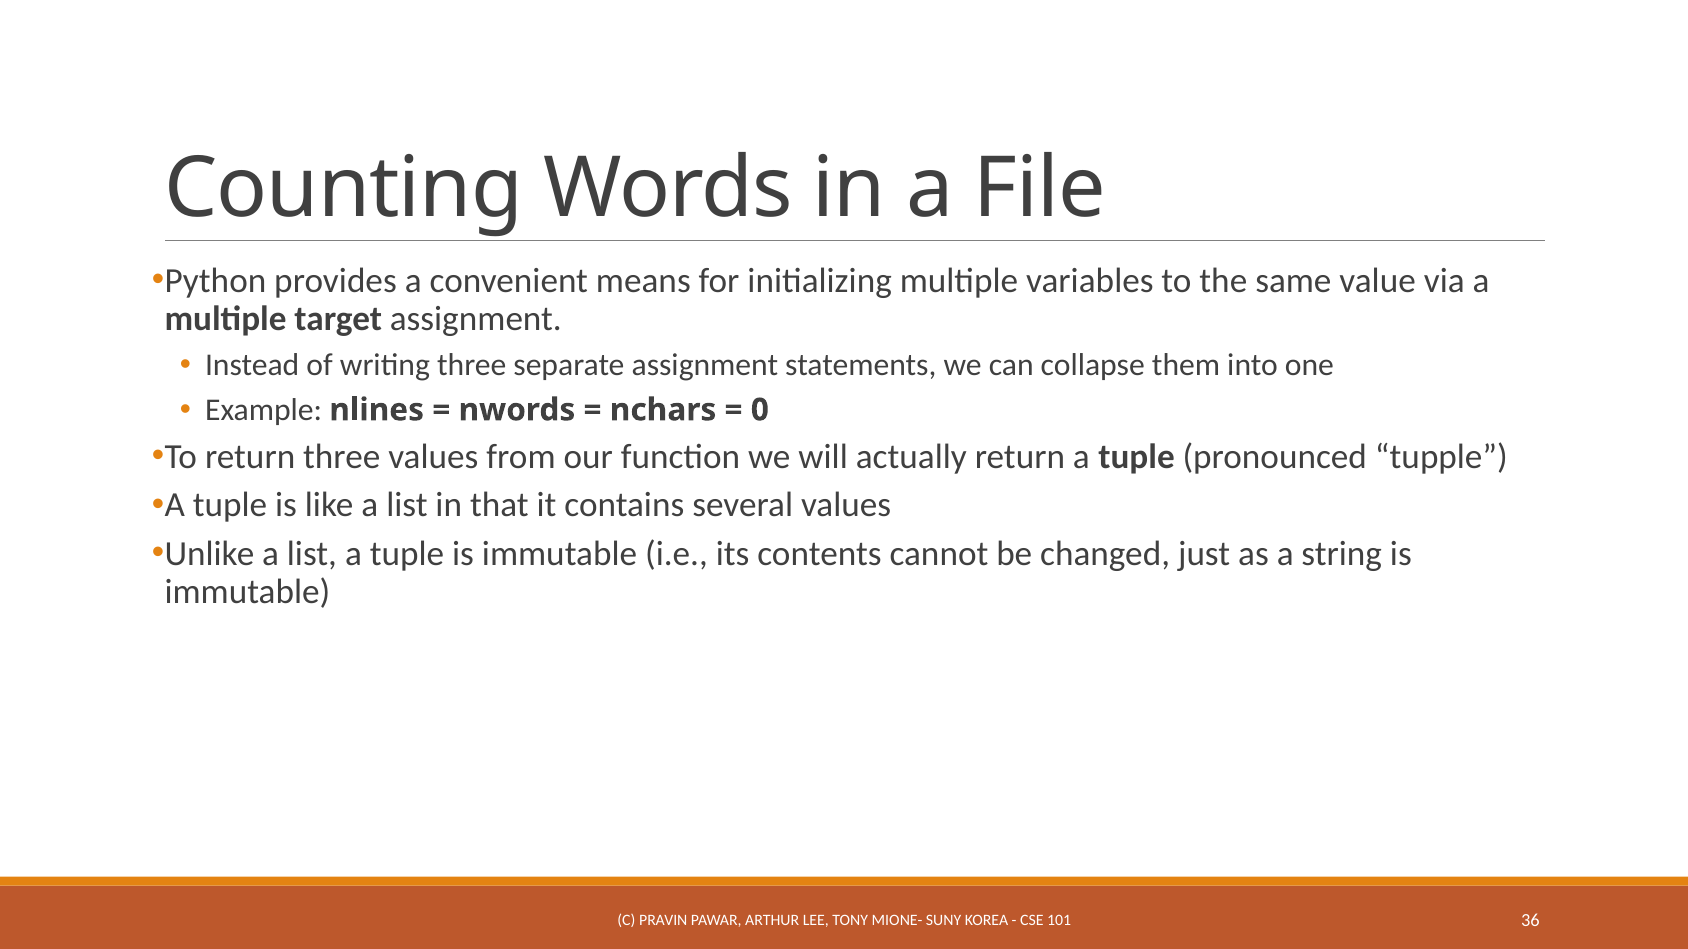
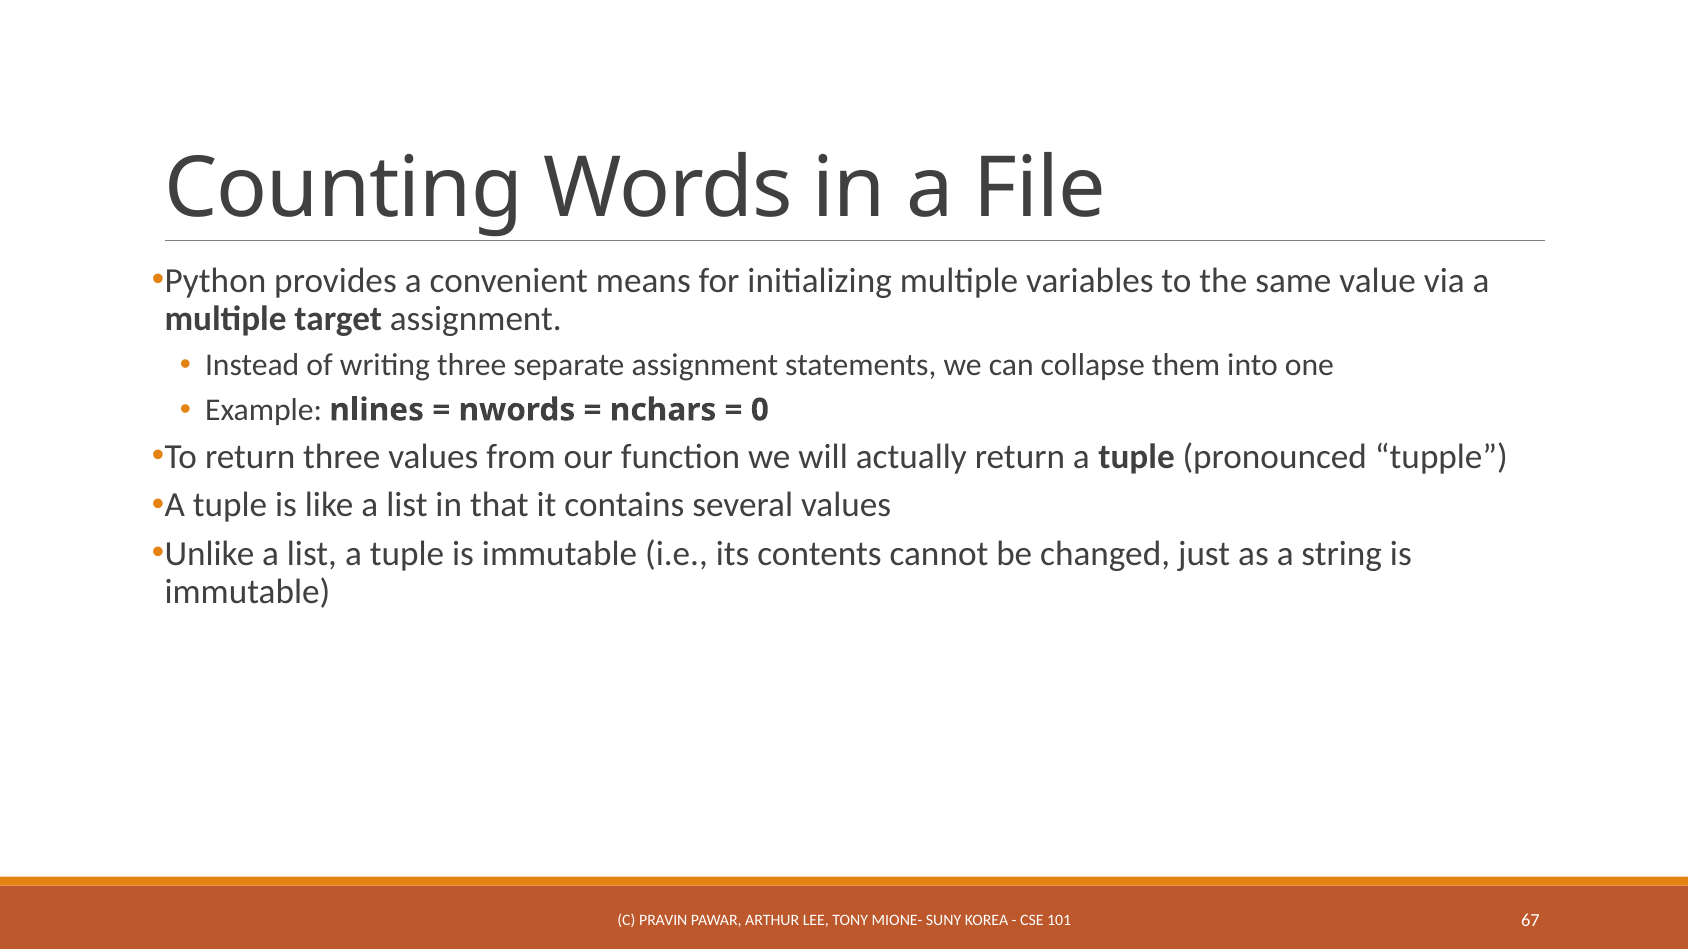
36: 36 -> 67
